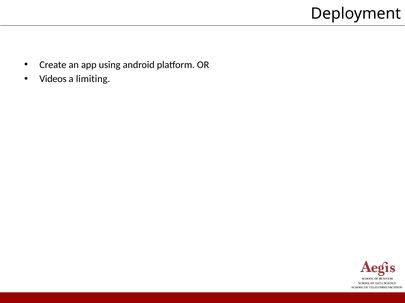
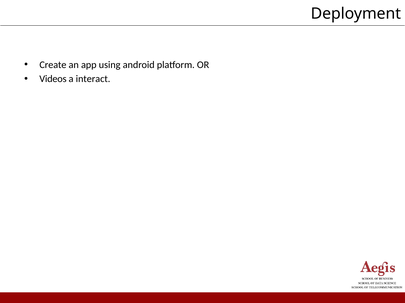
limiting: limiting -> interact
